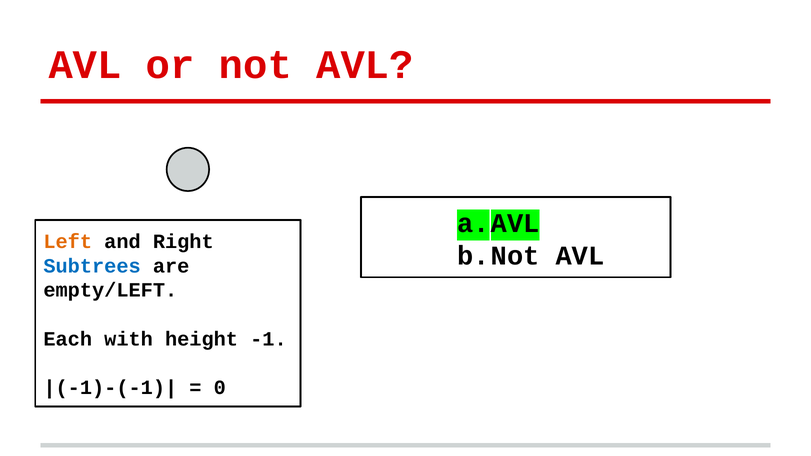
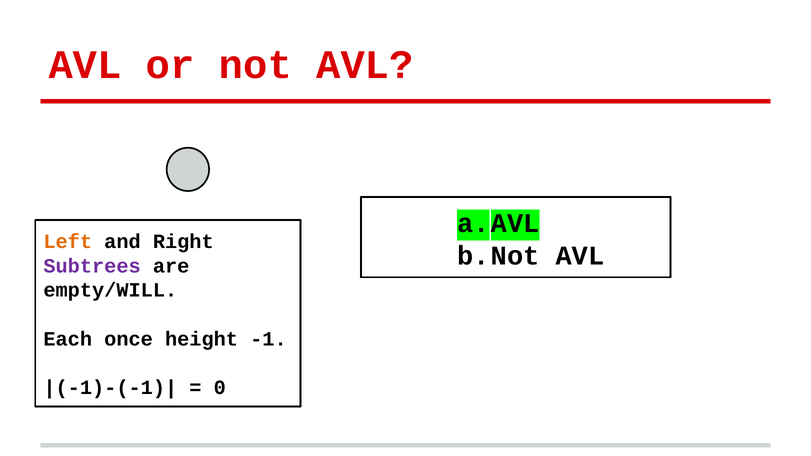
Subtrees colour: blue -> purple
empty/LEFT: empty/LEFT -> empty/WILL
with: with -> once
